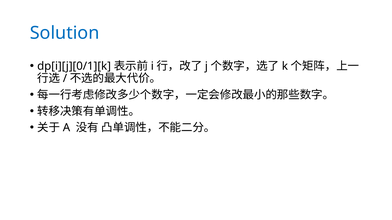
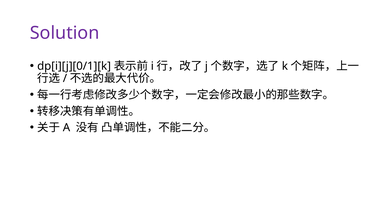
Solution colour: blue -> purple
